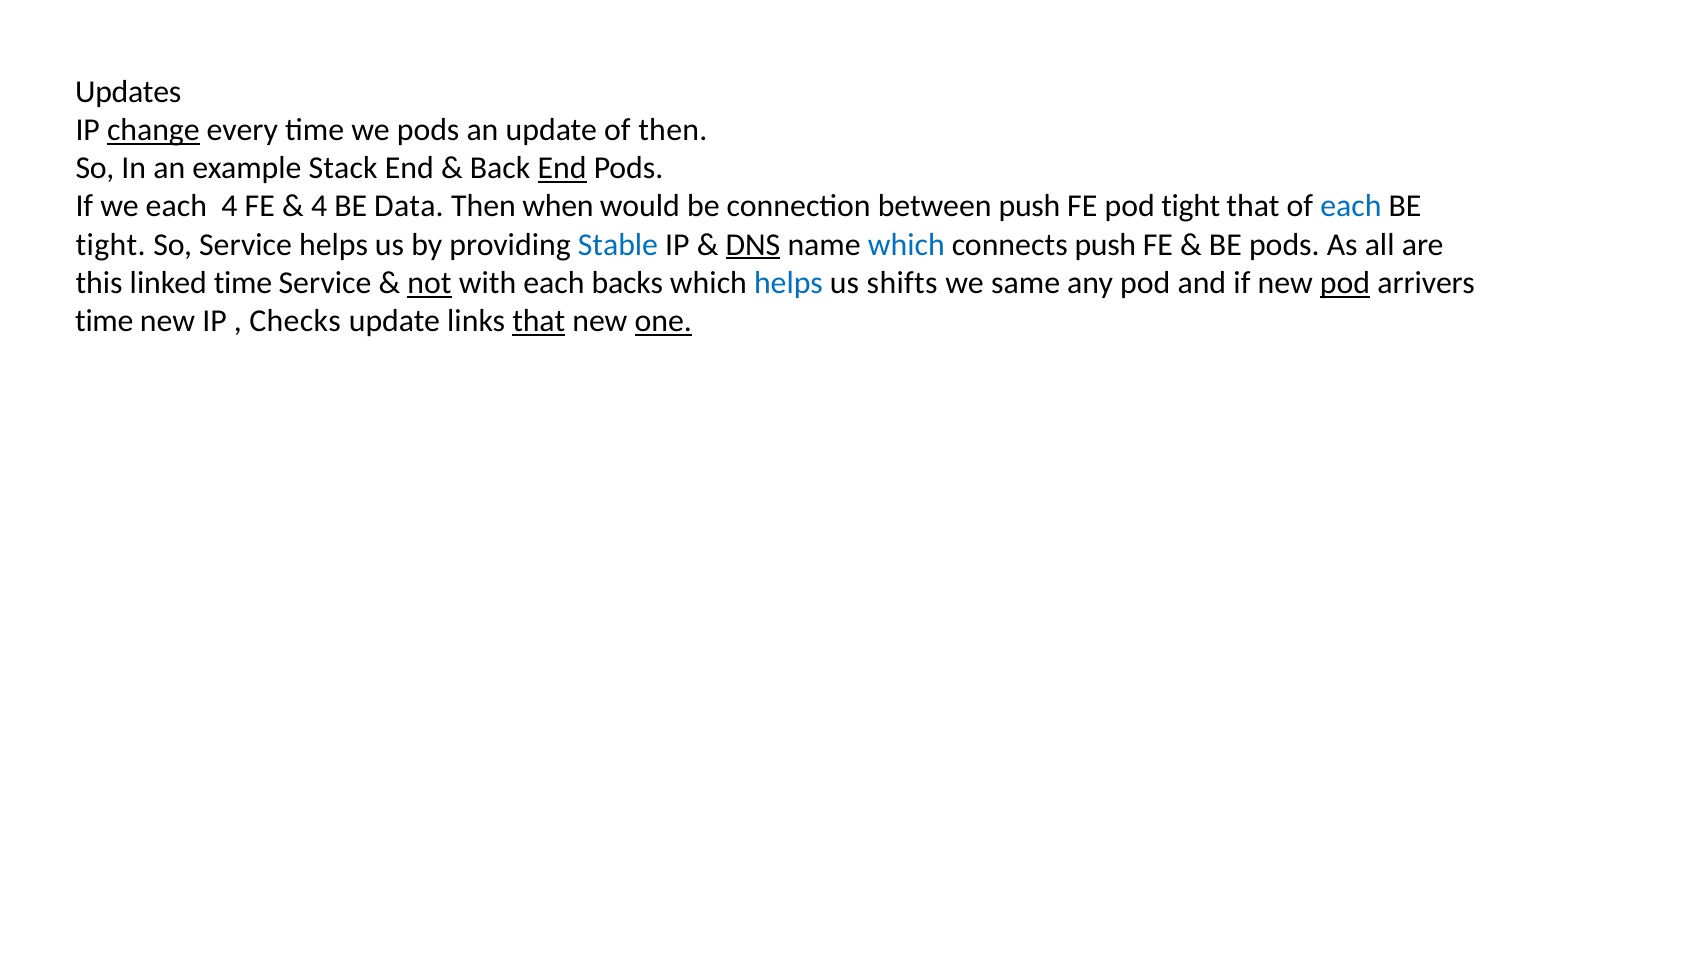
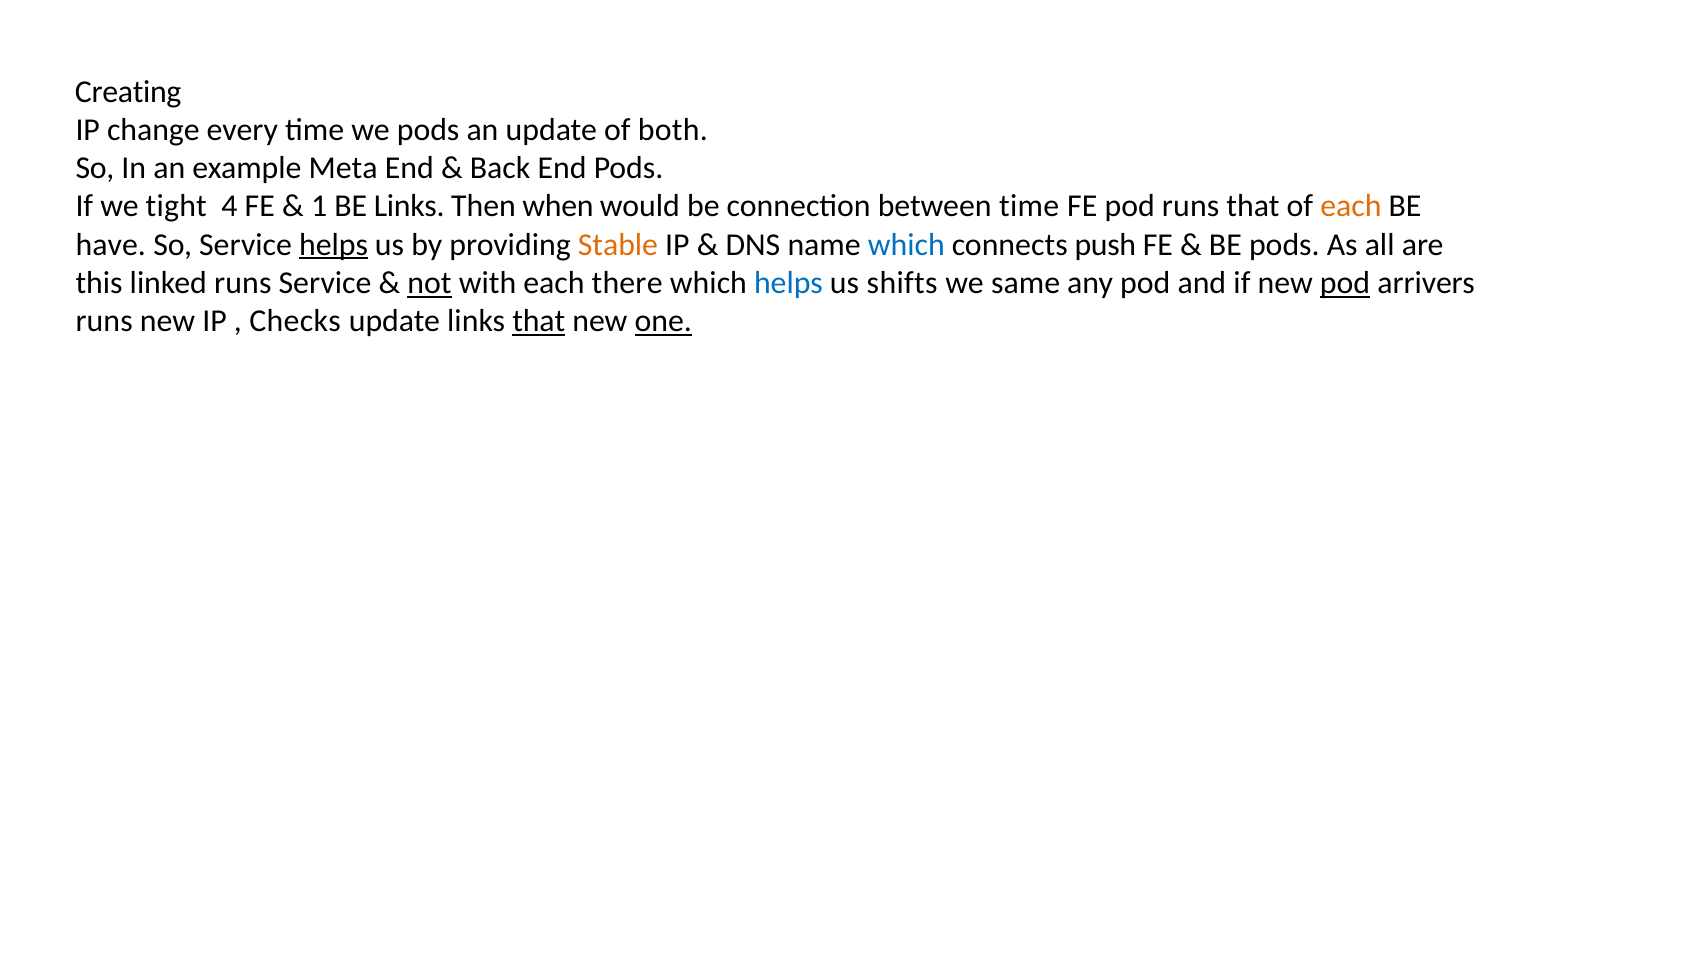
Updates: Updates -> Creating
change underline: present -> none
of then: then -> both
Stack: Stack -> Meta
End at (562, 168) underline: present -> none
we each: each -> tight
4 at (319, 206): 4 -> 1
BE Data: Data -> Links
between push: push -> time
pod tight: tight -> runs
each at (1351, 206) colour: blue -> orange
tight at (111, 245): tight -> have
helps at (334, 245) underline: none -> present
Stable colour: blue -> orange
DNS underline: present -> none
linked time: time -> runs
backs: backs -> there
time at (104, 321): time -> runs
